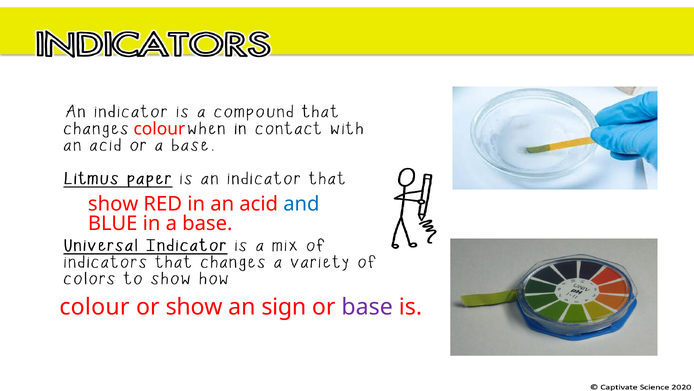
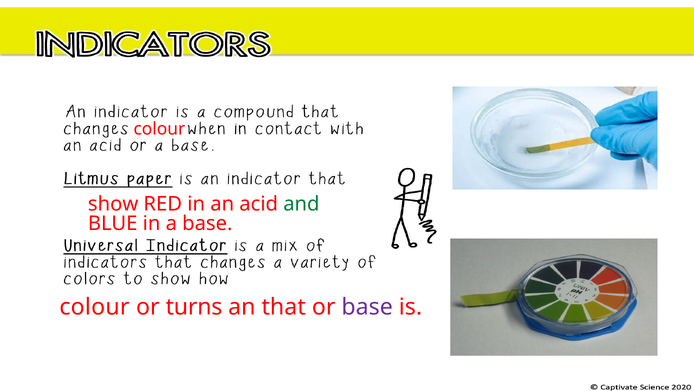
and colour: blue -> green
or show: show -> turns
sign: sign -> that
